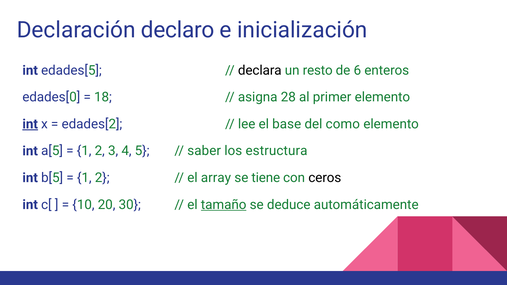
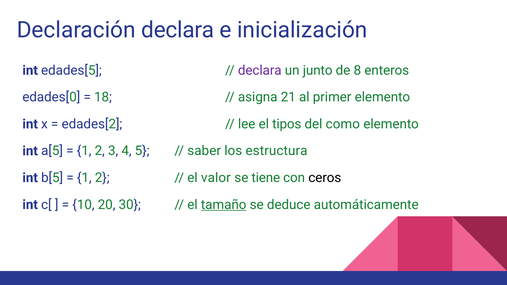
Declaración declaro: declaro -> declara
declara at (260, 70) colour: black -> purple
resto: resto -> junto
6: 6 -> 8
28: 28 -> 21
int at (30, 124) underline: present -> none
base: base -> tipos
array: array -> valor
